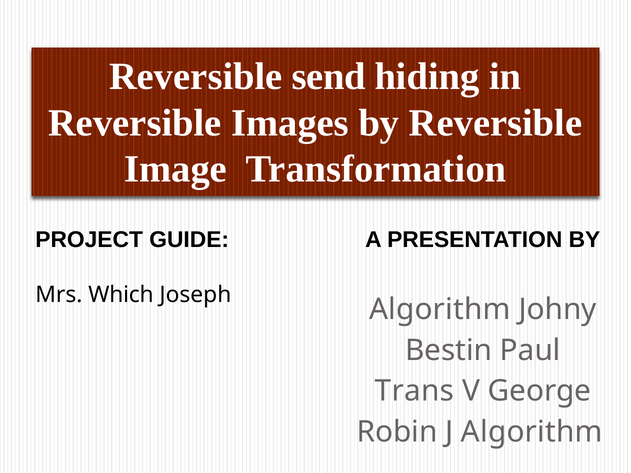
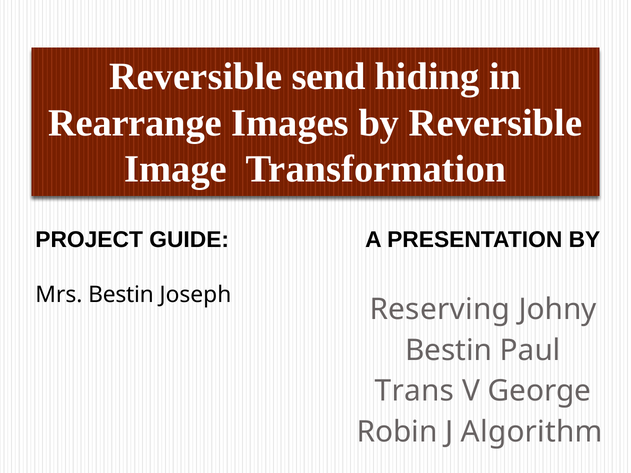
Reversible at (135, 123): Reversible -> Rearrange
Mrs Which: Which -> Bestin
Algorithm at (440, 310): Algorithm -> Reserving
